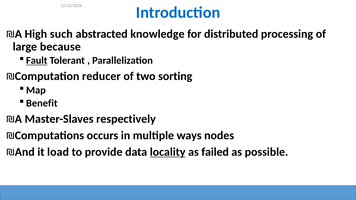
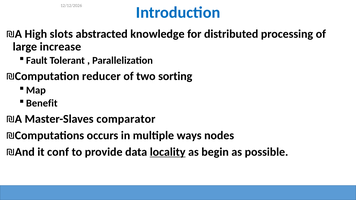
such: such -> slots
because: because -> increase
Fault underline: present -> none
respectively: respectively -> comparator
load: load -> conf
failed: failed -> begin
